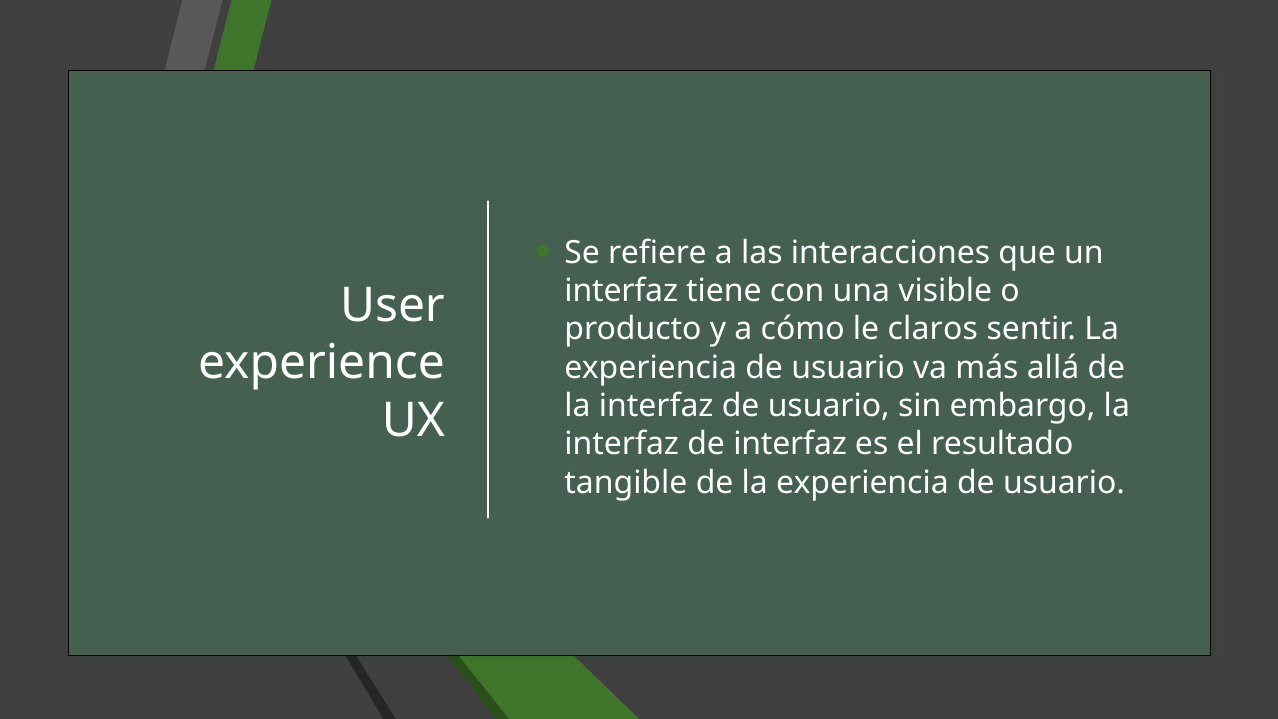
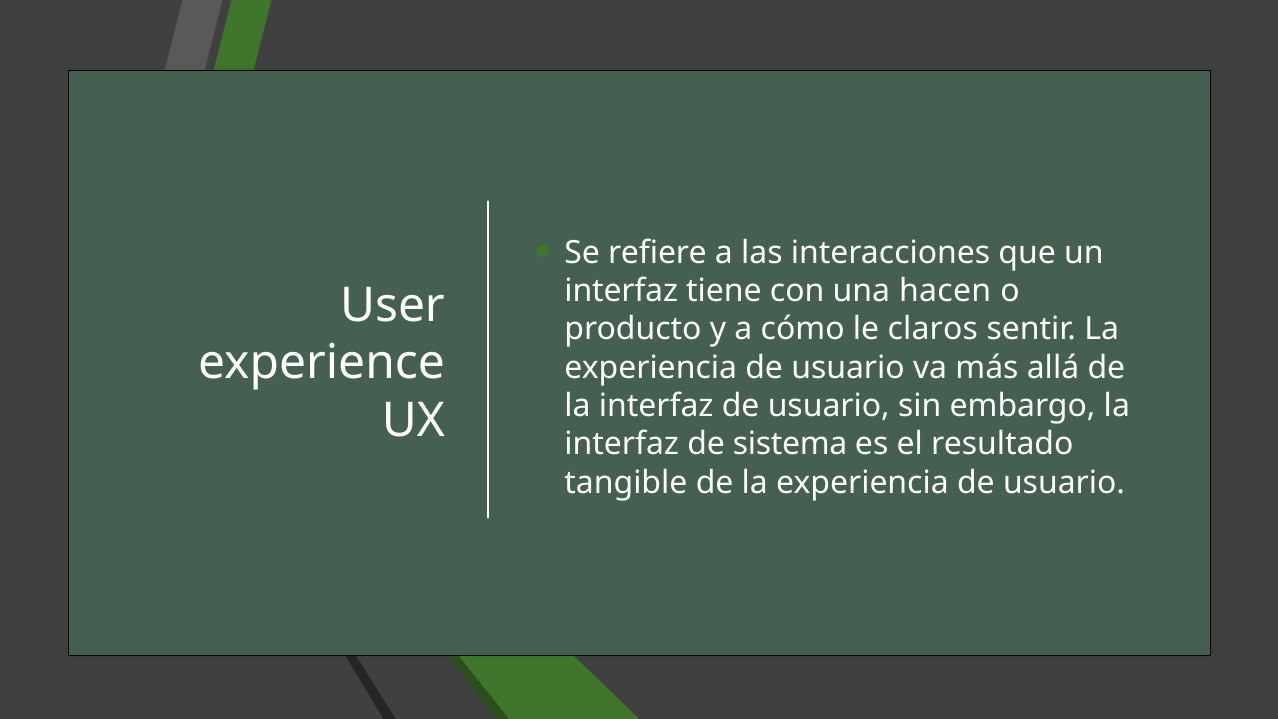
visible: visible -> hacen
de interfaz: interfaz -> sistema
